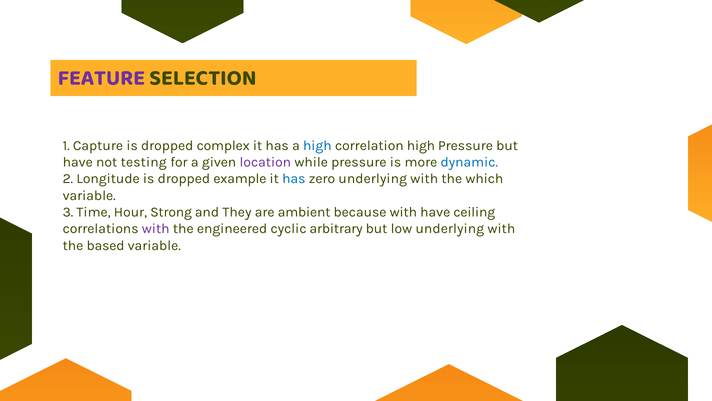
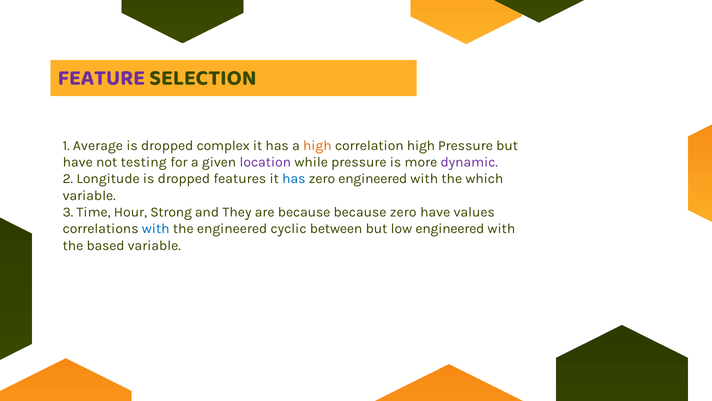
Capture: Capture -> Average
high at (317, 145) colour: blue -> orange
dynamic colour: blue -> purple
example: example -> features
zero underlying: underlying -> engineered
are ambient: ambient -> because
because with: with -> zero
ceiling: ceiling -> values
with at (156, 229) colour: purple -> blue
arbitrary: arbitrary -> between
low underlying: underlying -> engineered
